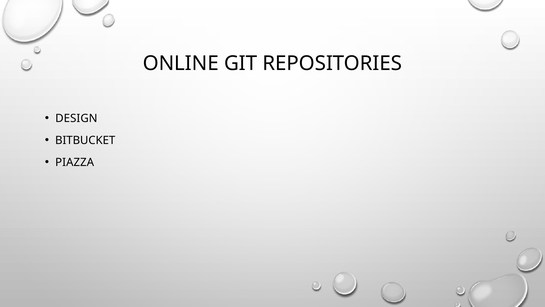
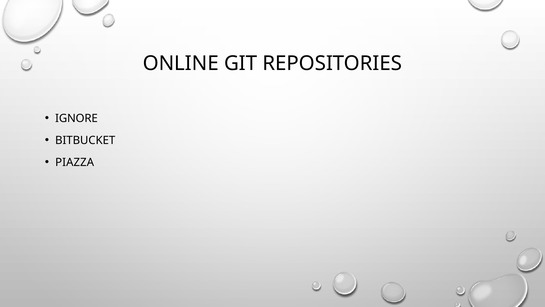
DESIGN: DESIGN -> IGNORE
